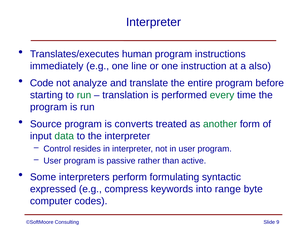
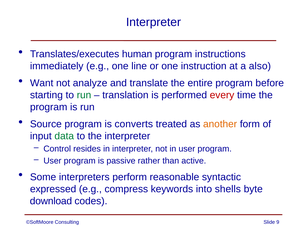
Code: Code -> Want
every colour: green -> red
another colour: green -> orange
formulating: formulating -> reasonable
range: range -> shells
computer: computer -> download
